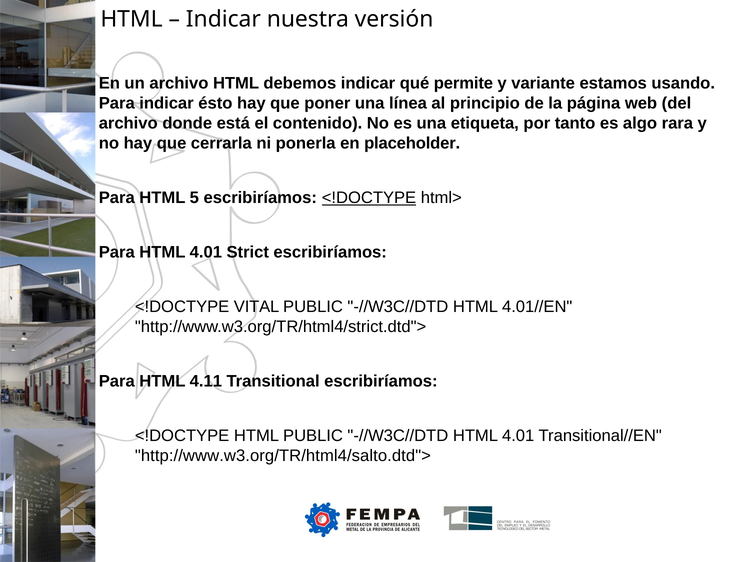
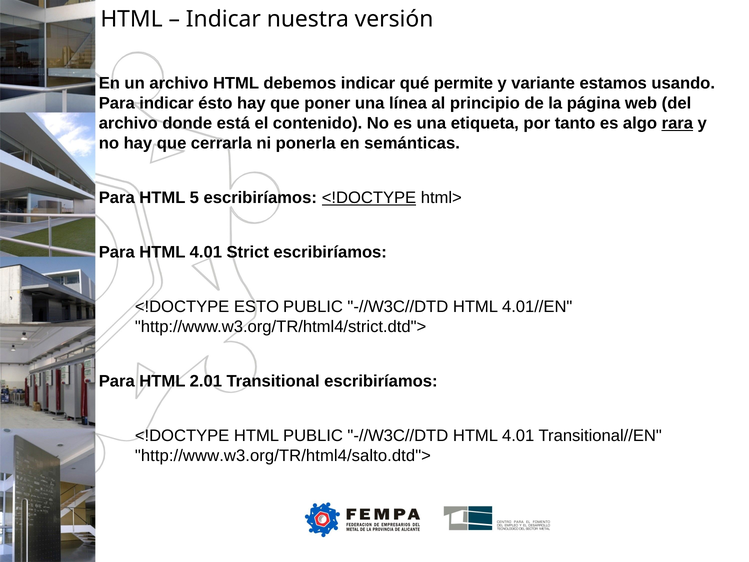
rara underline: none -> present
placeholder: placeholder -> semánticas
VITAL: VITAL -> ESTO
4.11: 4.11 -> 2.01
